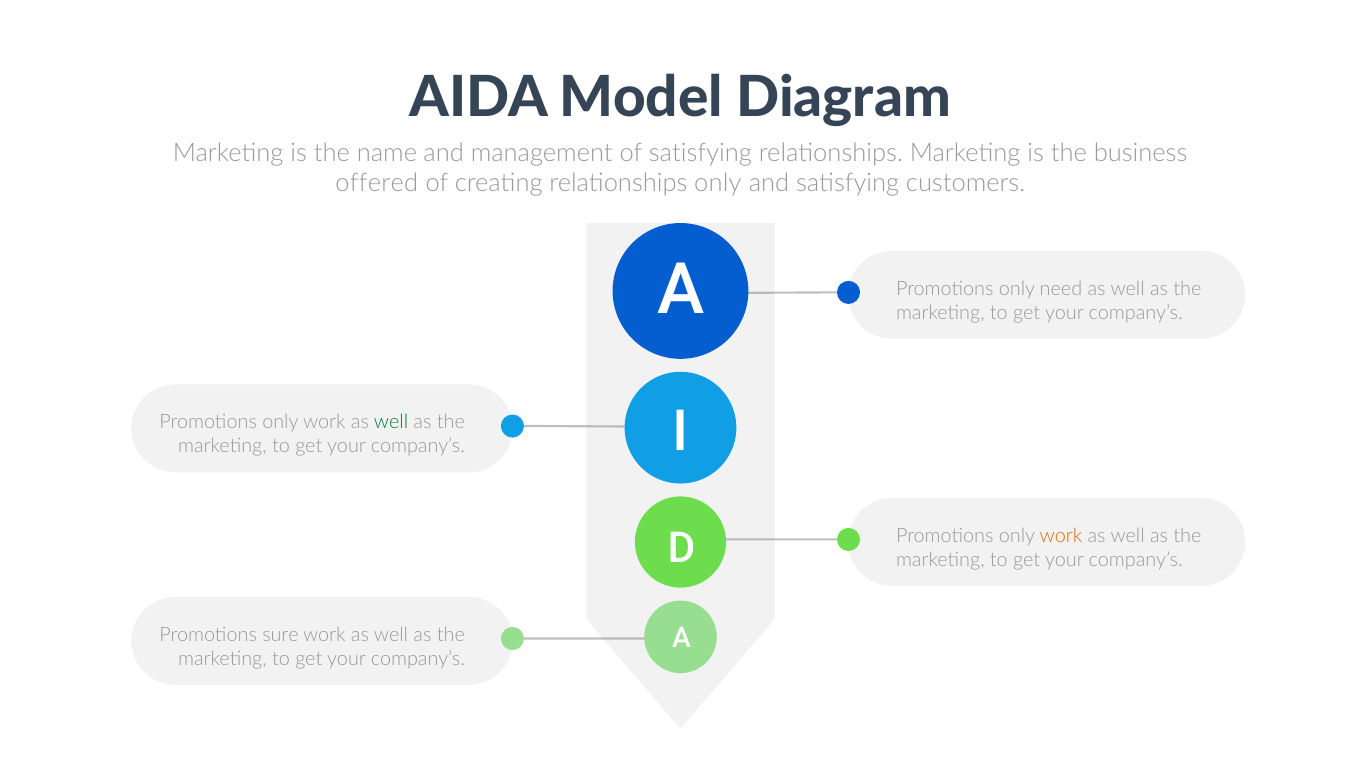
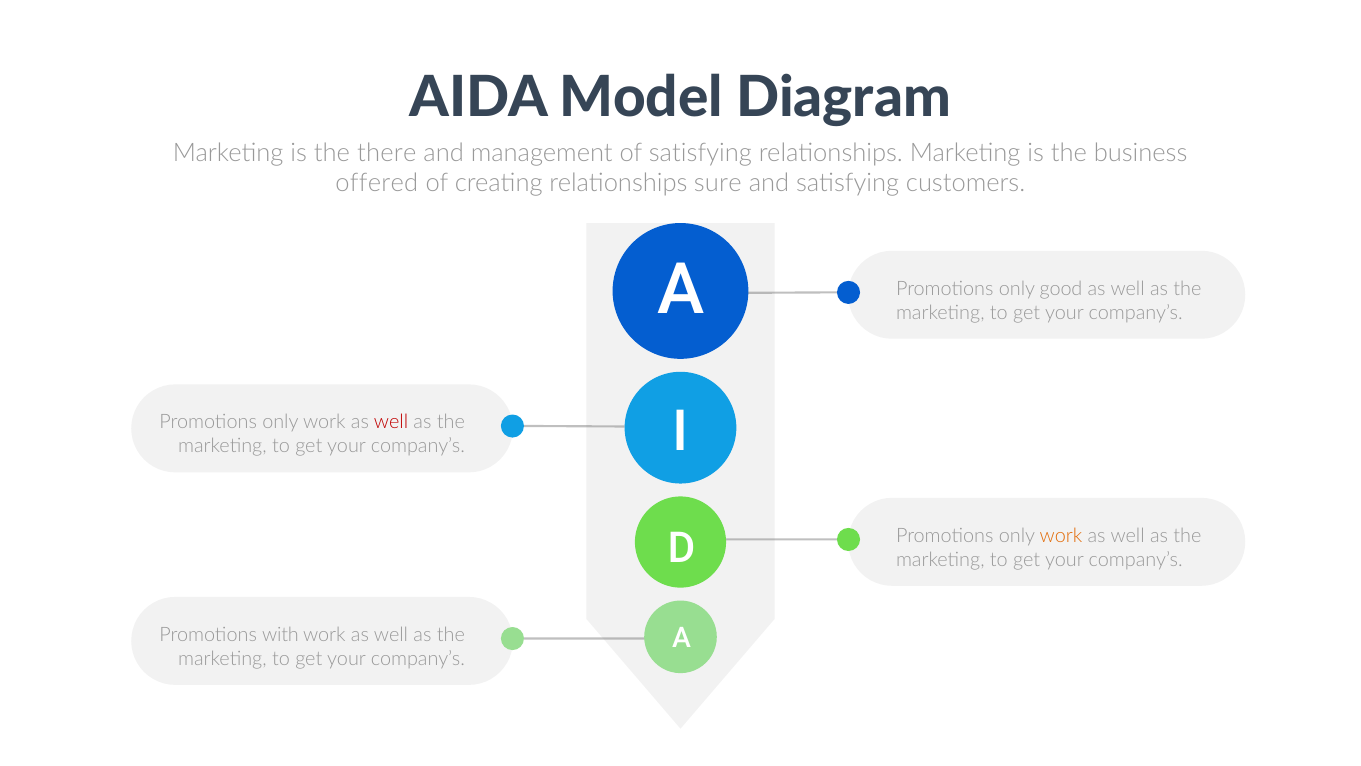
name: name -> there
relationships only: only -> sure
need: need -> good
well at (391, 422) colour: green -> red
sure: sure -> with
